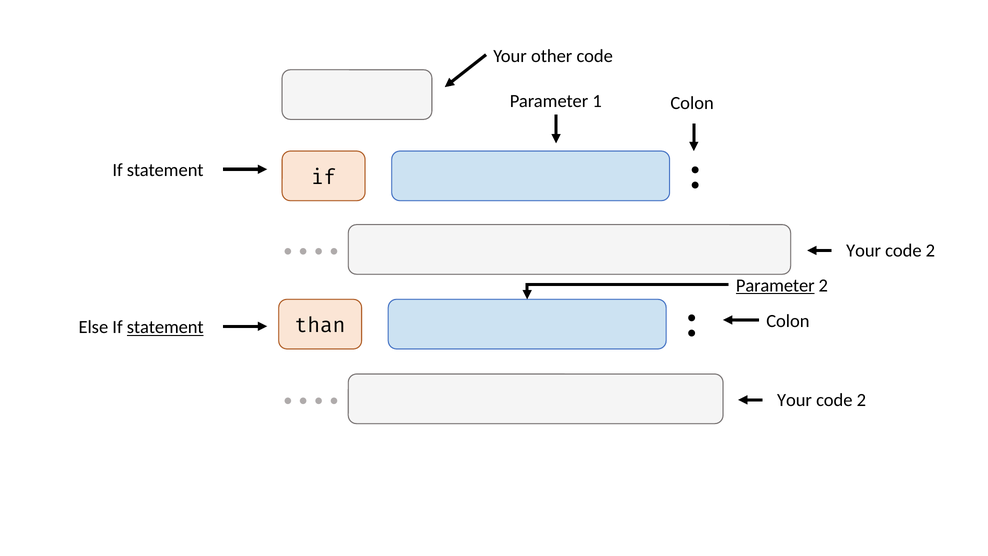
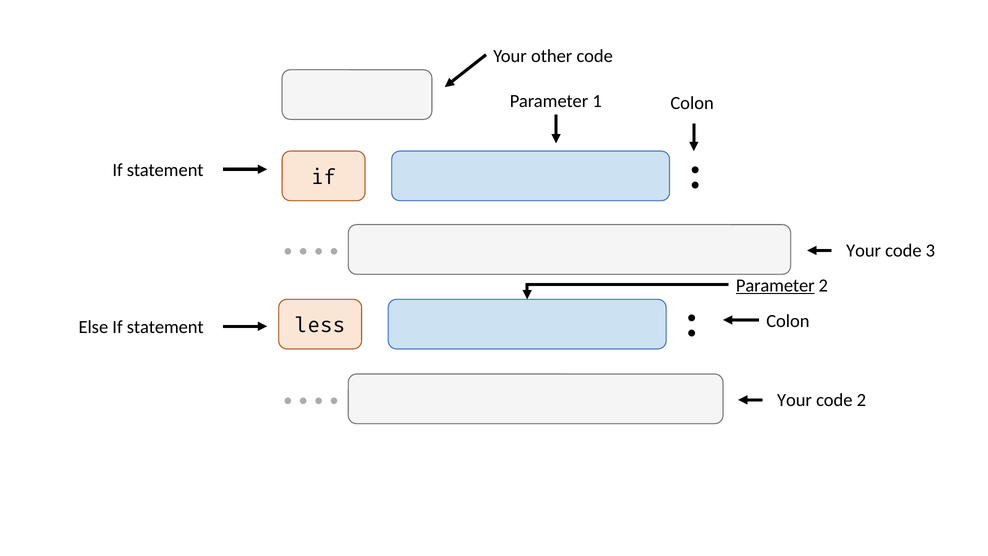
2 at (930, 250): 2 -> 3
than: than -> less
statement at (165, 327) underline: present -> none
